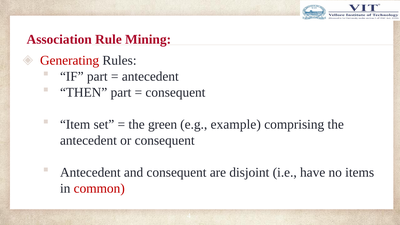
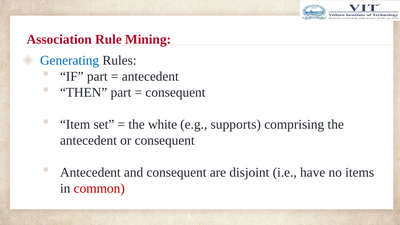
Generating colour: red -> blue
green: green -> white
example: example -> supports
